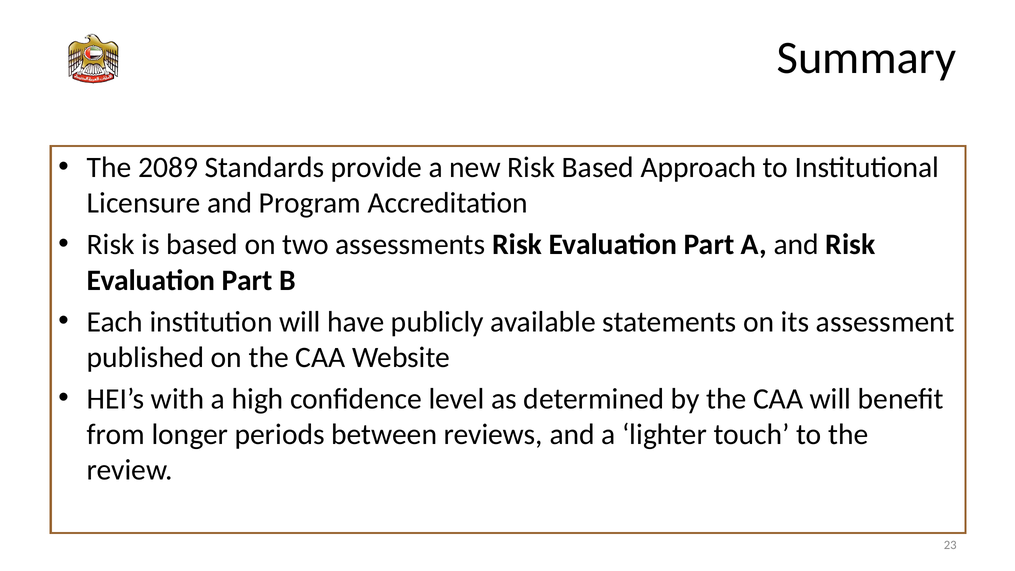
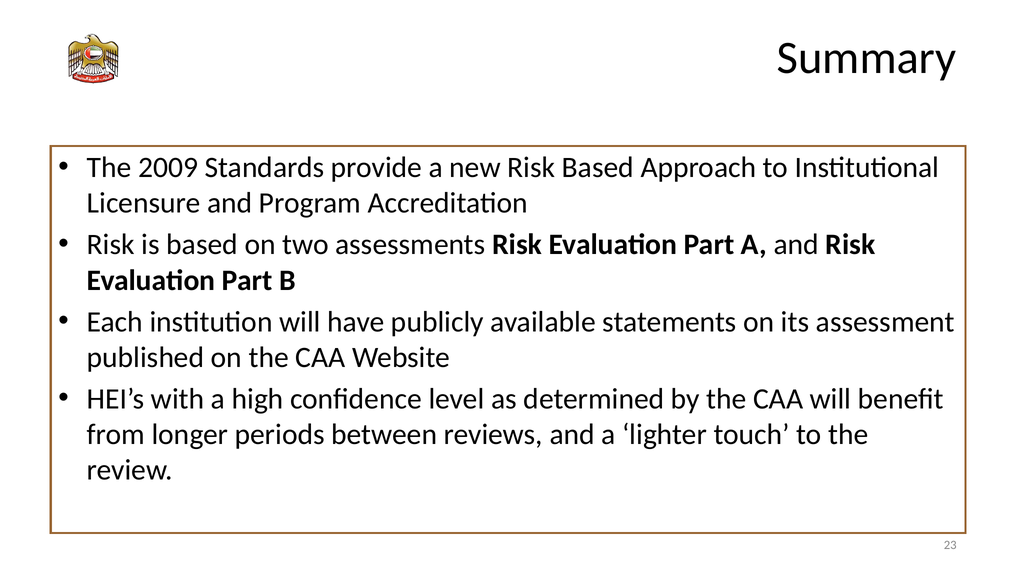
2089: 2089 -> 2009
